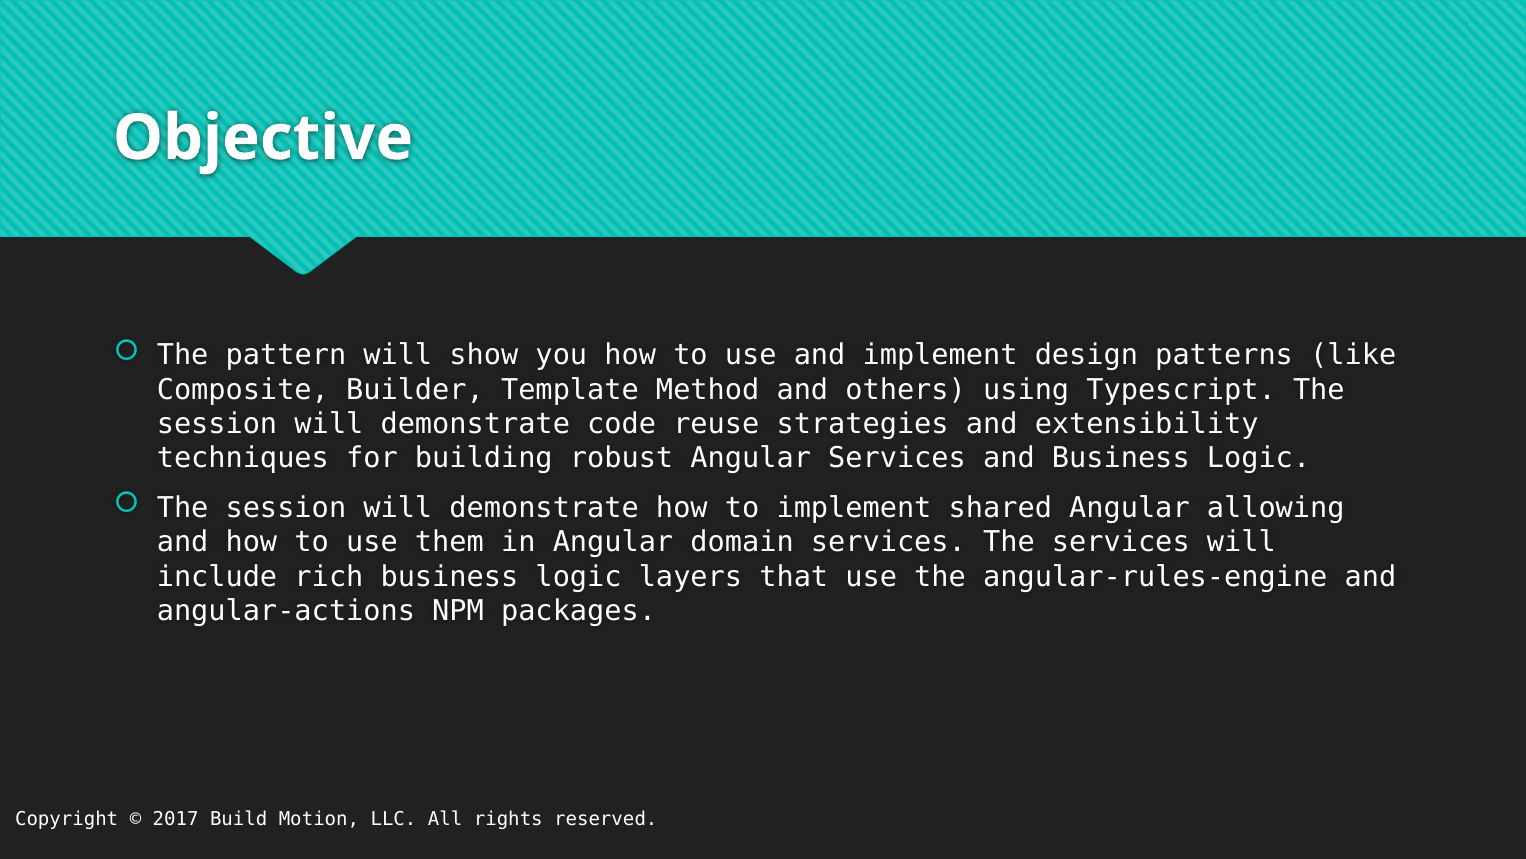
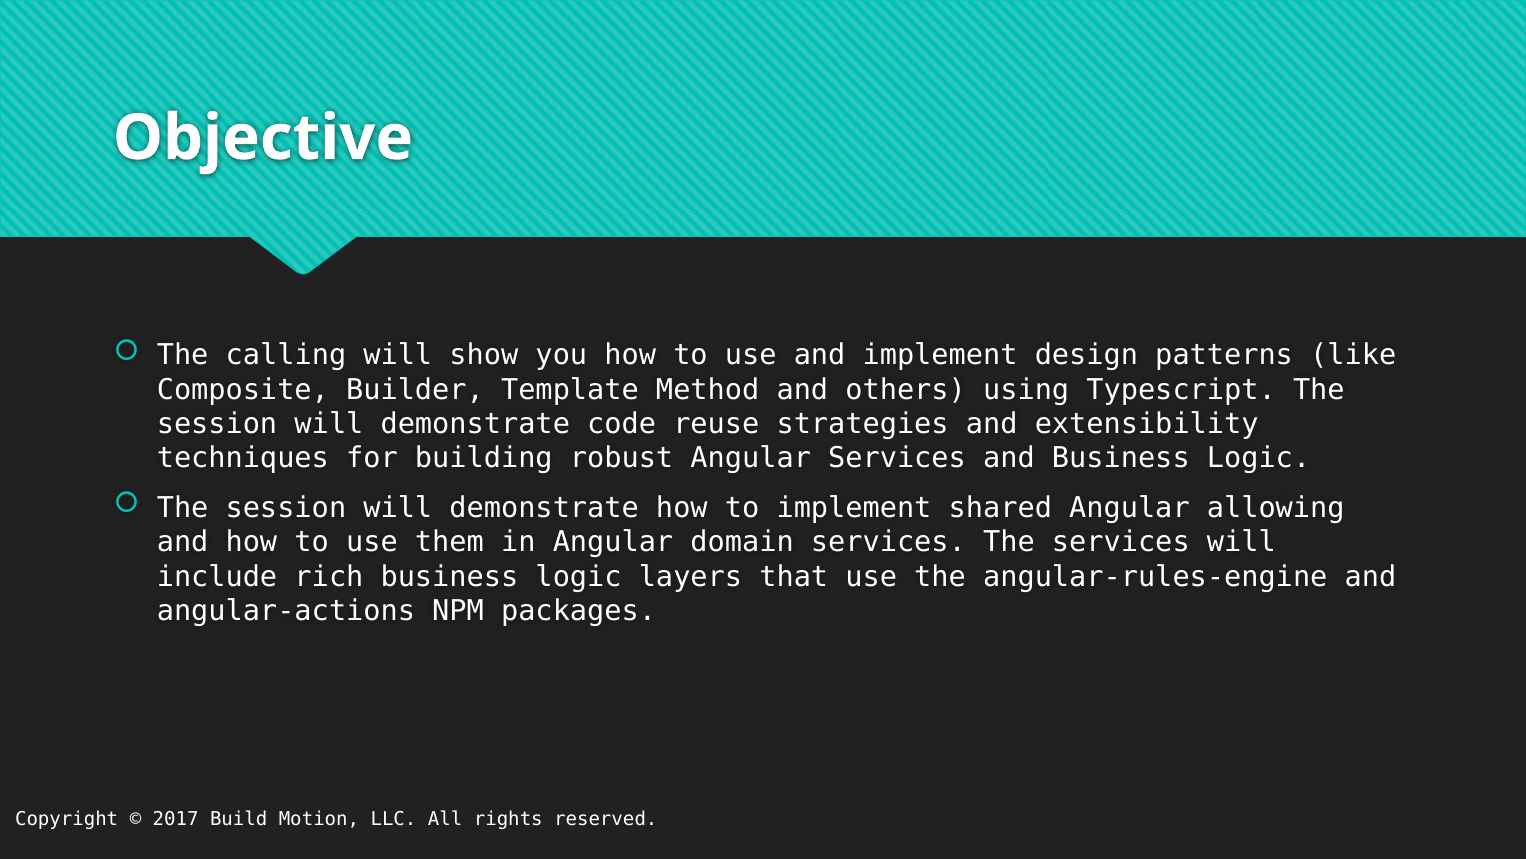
pattern: pattern -> calling
